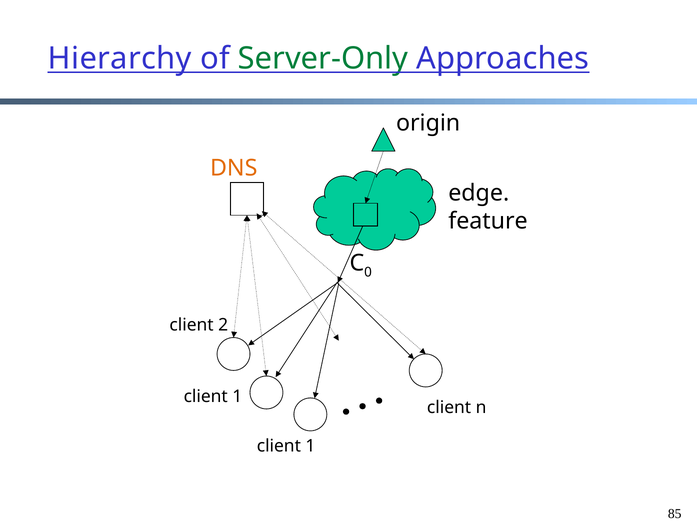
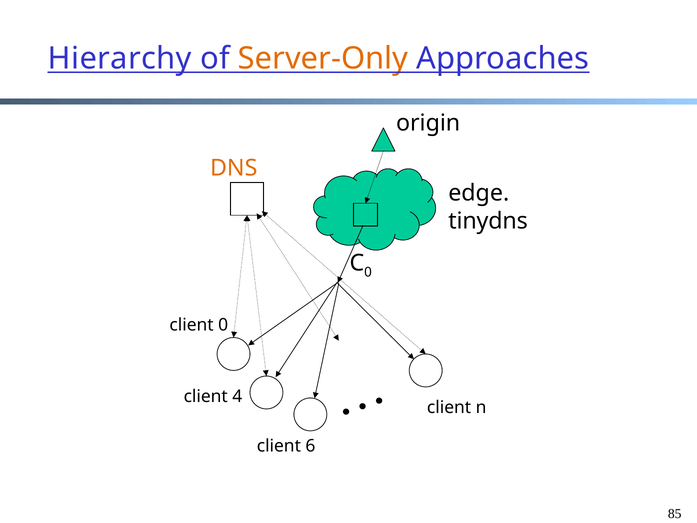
Server-Only colour: green -> orange
feature: feature -> tinydns
client 2: 2 -> 0
1 at (237, 396): 1 -> 4
1 at (310, 446): 1 -> 6
